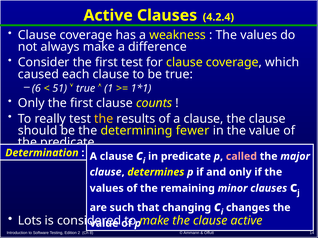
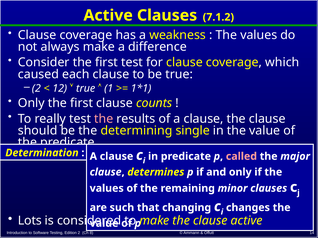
4.2.4: 4.2.4 -> 7.1.2
6 at (36, 89): 6 -> 2
51: 51 -> 12
the at (104, 119) colour: yellow -> pink
fewer: fewer -> single
